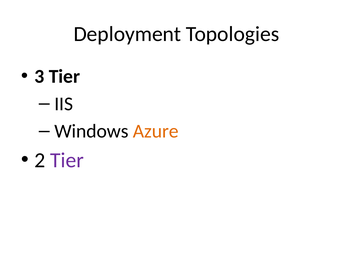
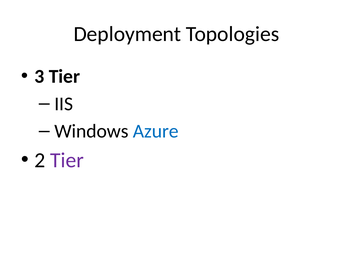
Azure colour: orange -> blue
